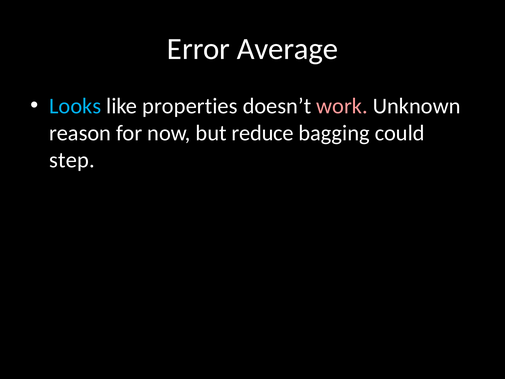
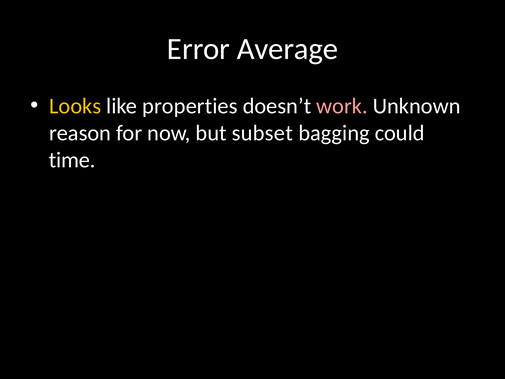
Looks colour: light blue -> yellow
reduce: reduce -> subset
step: step -> time
